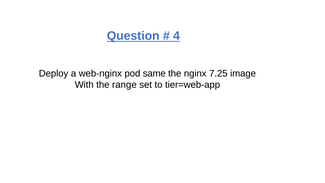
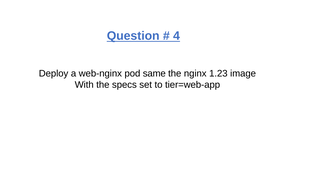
7.25: 7.25 -> 1.23
range: range -> specs
